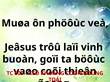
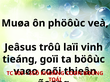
buoàn: buoàn -> tieáng
